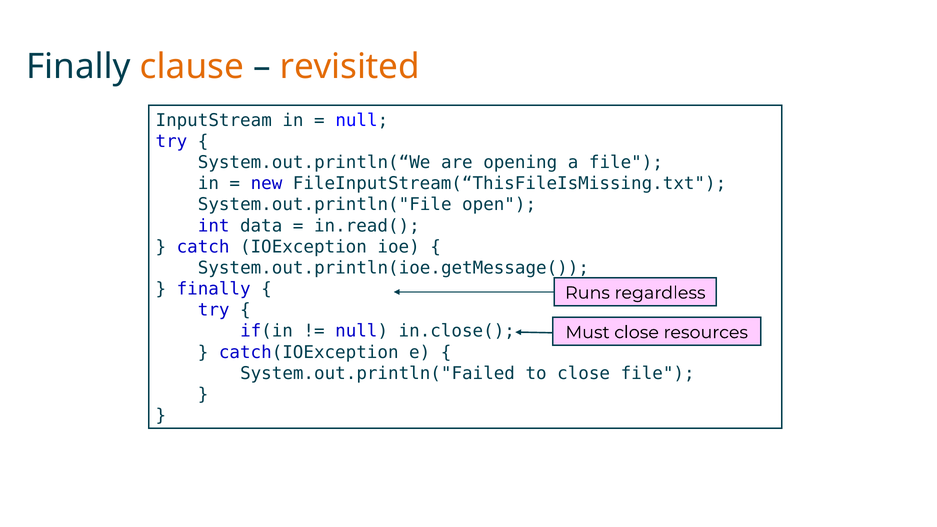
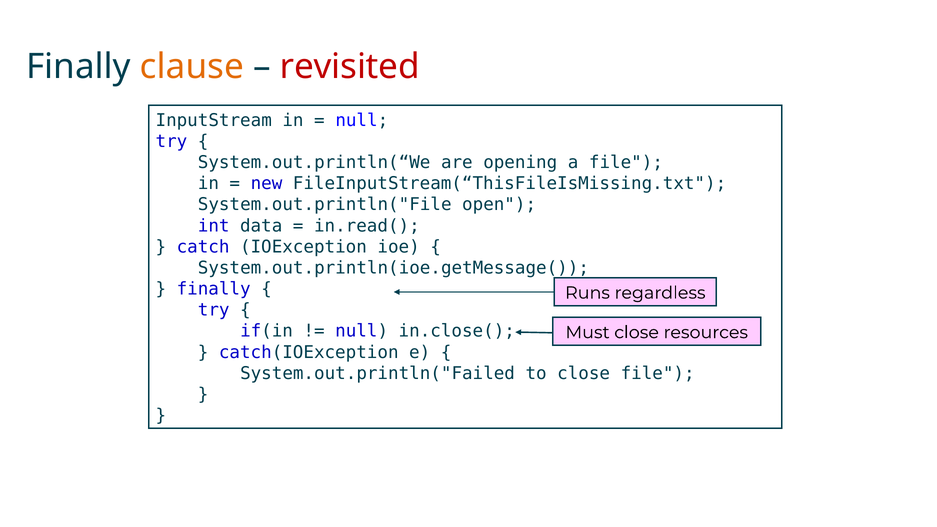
revisited colour: orange -> red
